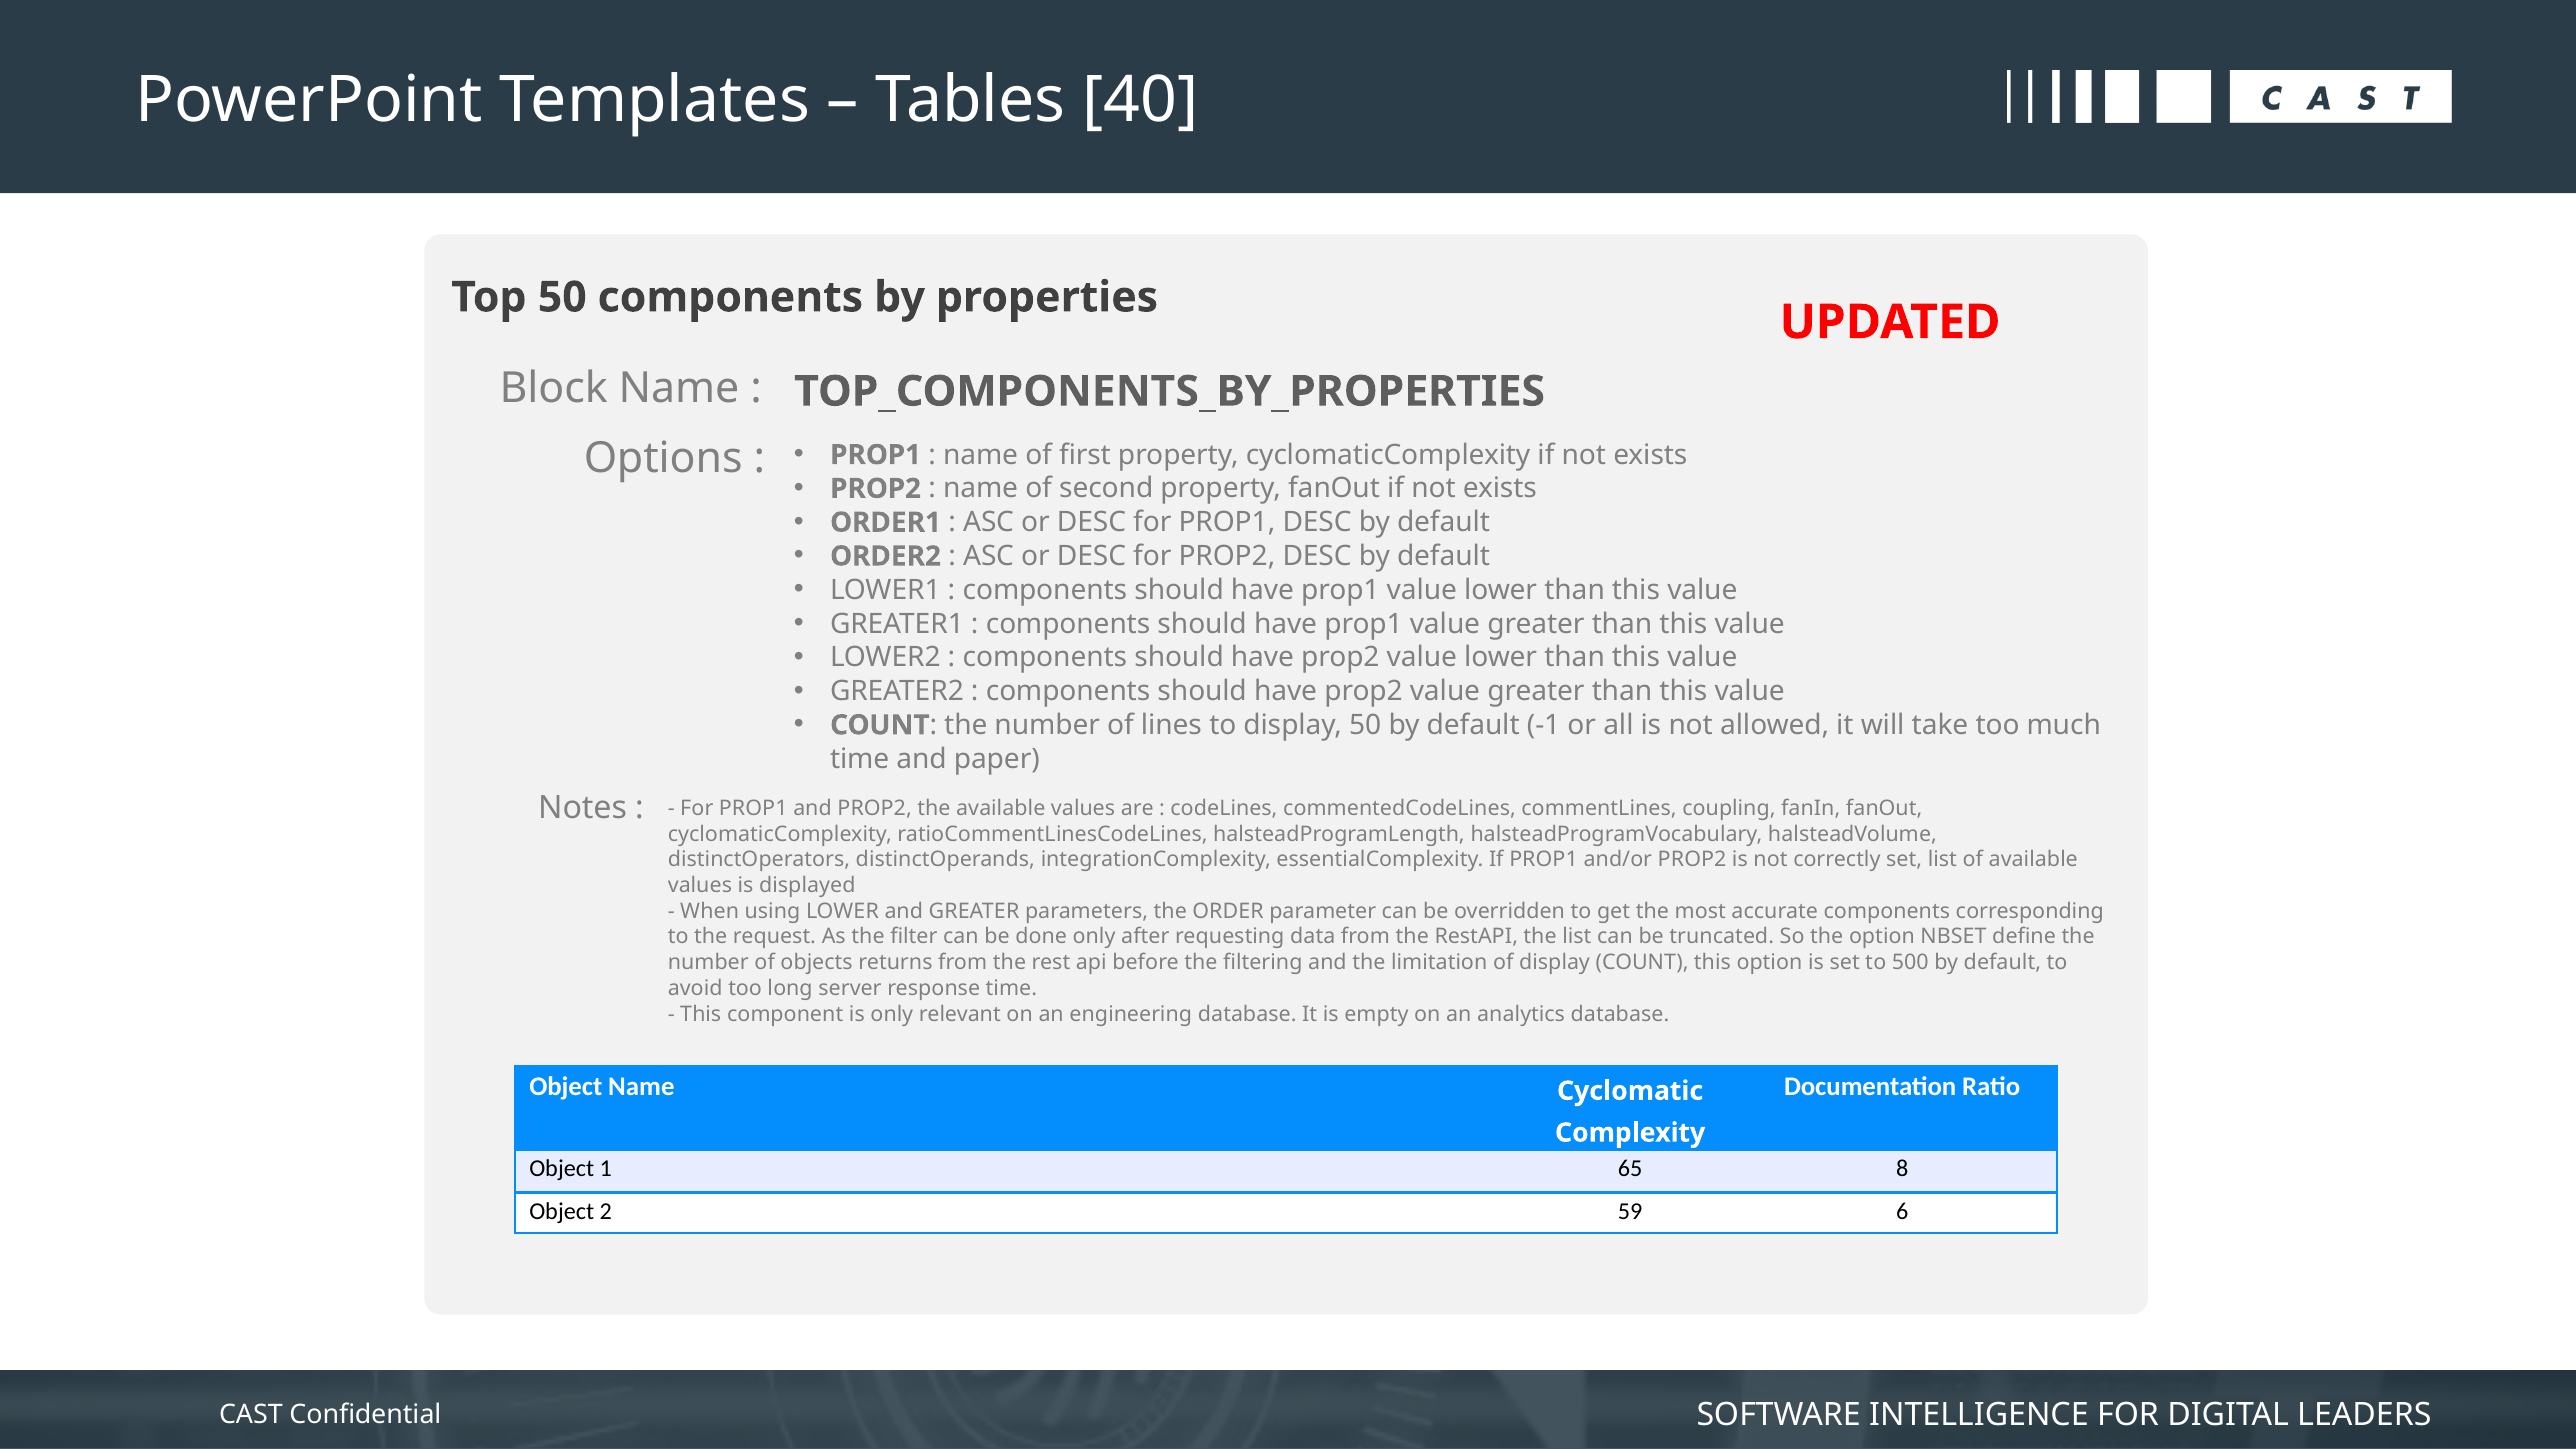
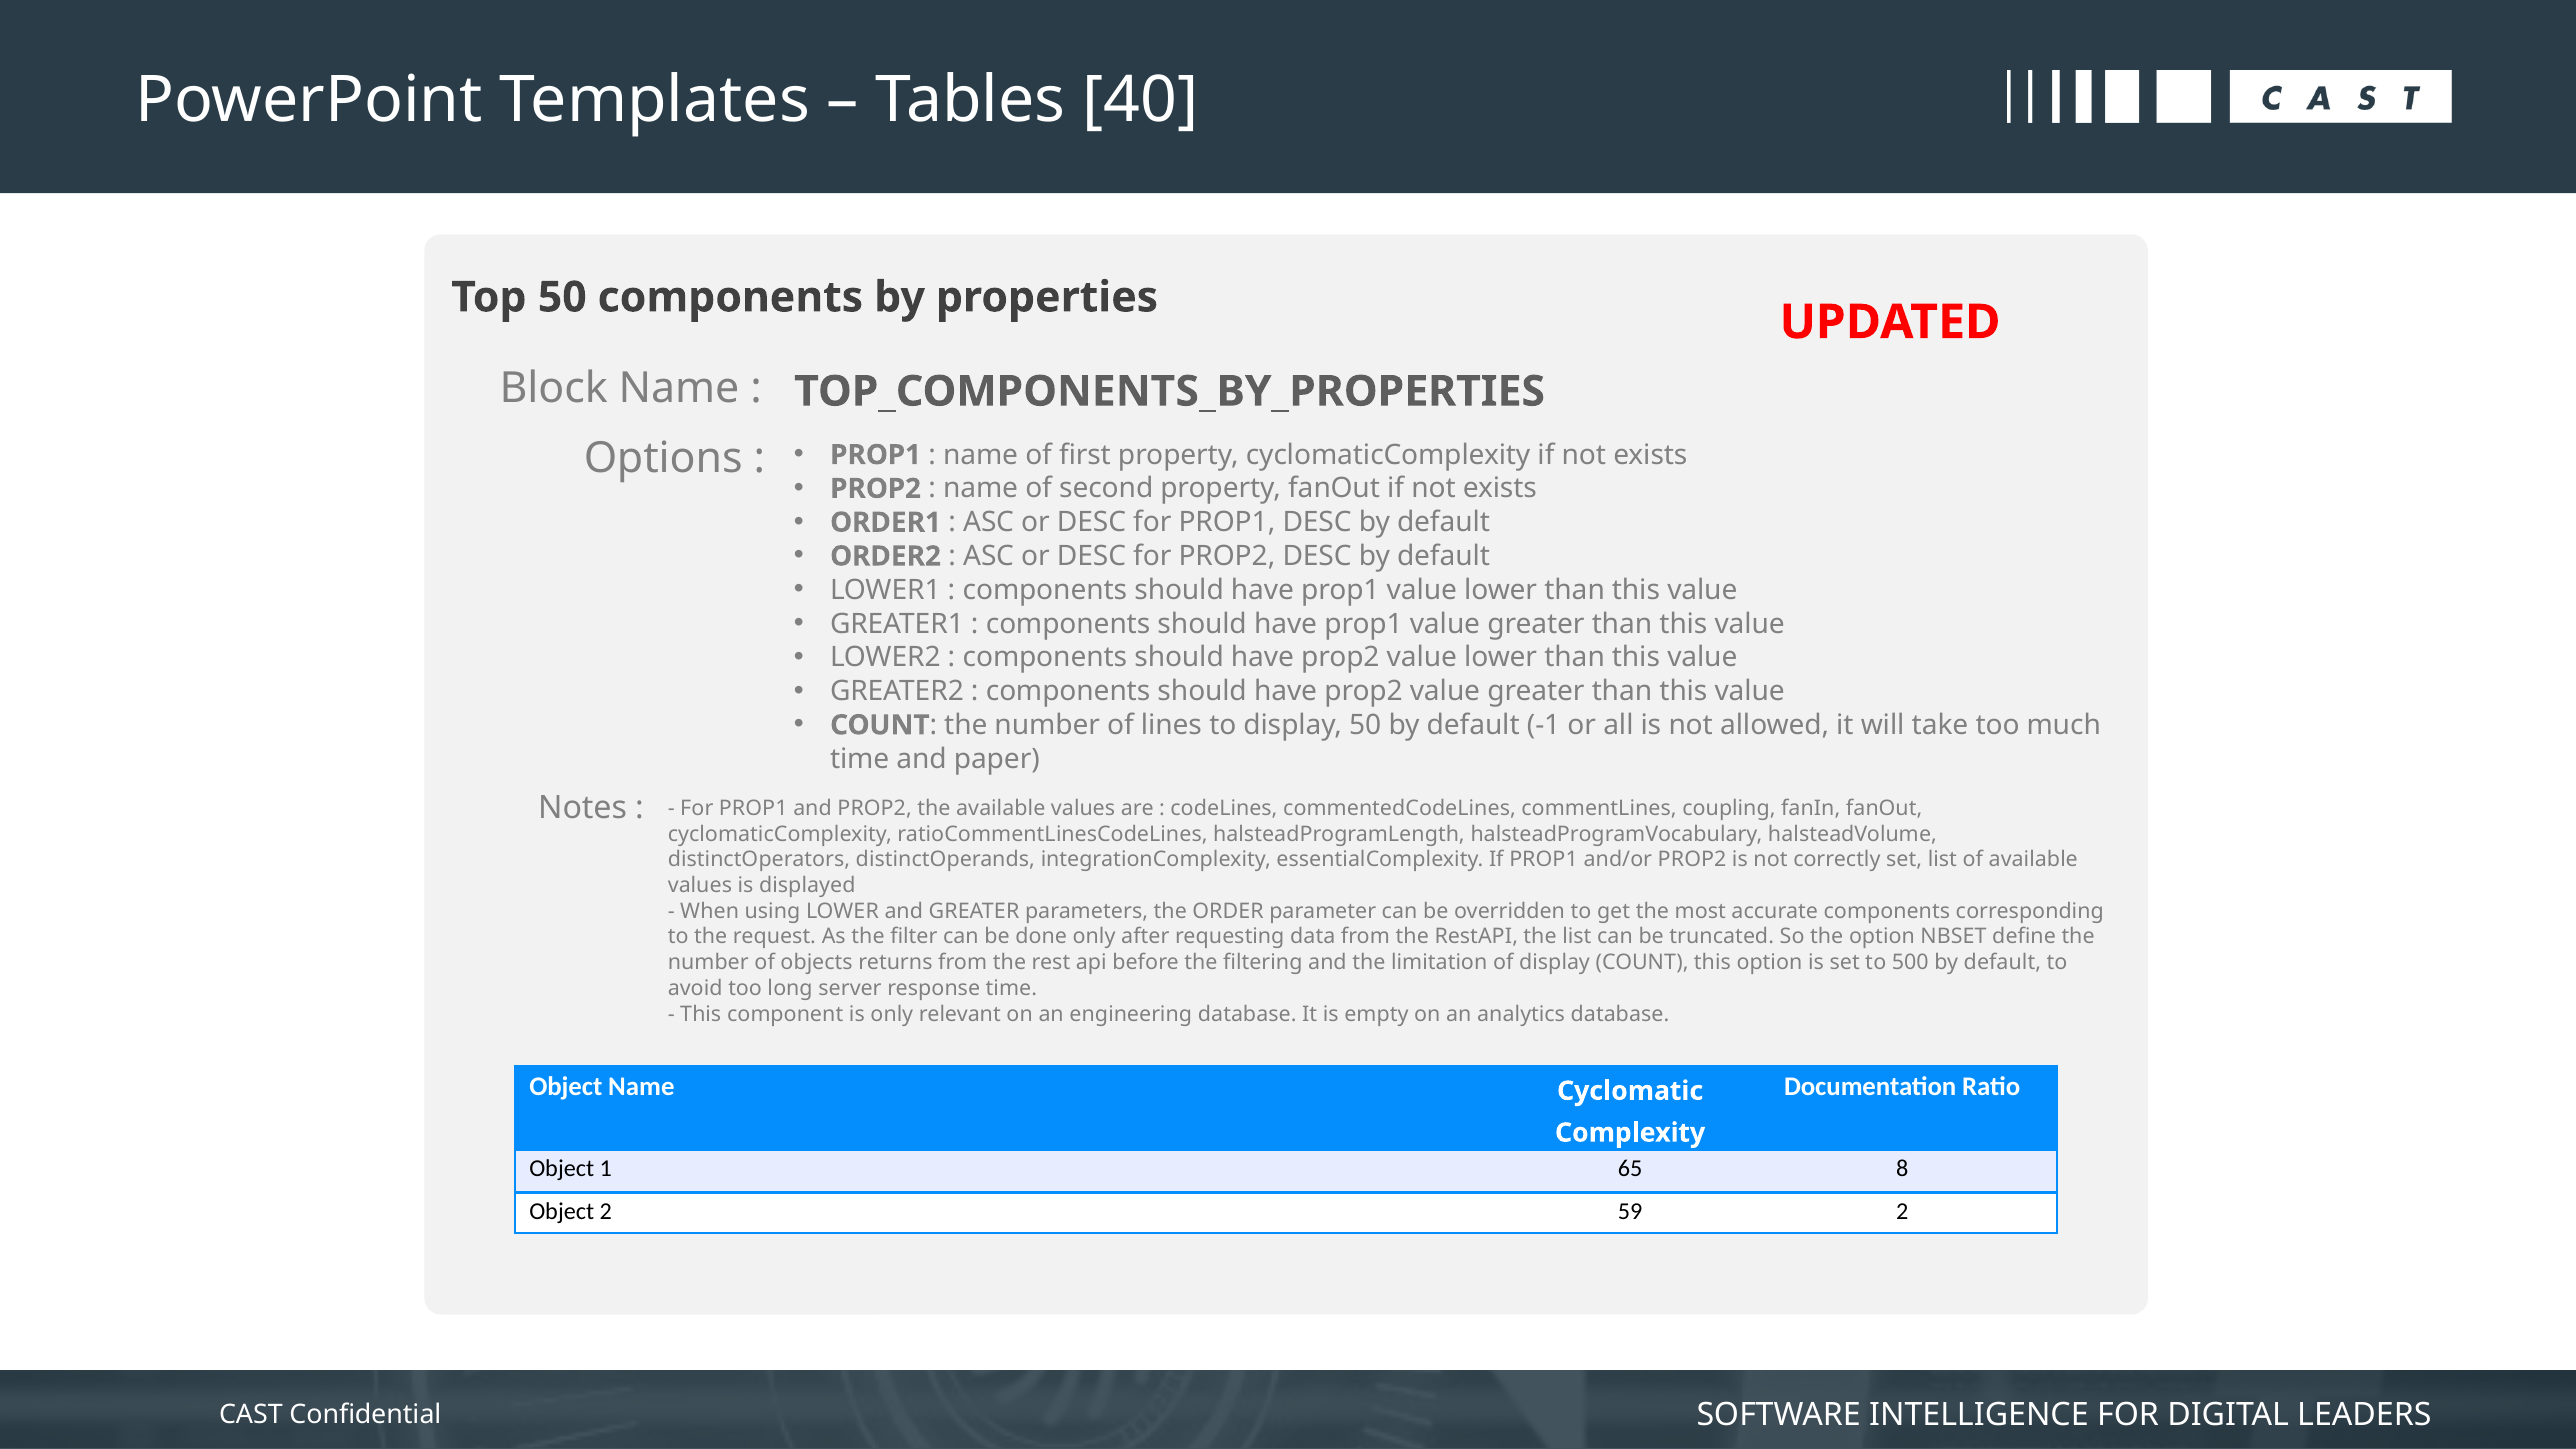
59 6: 6 -> 2
